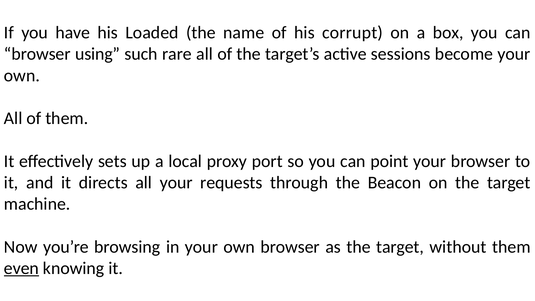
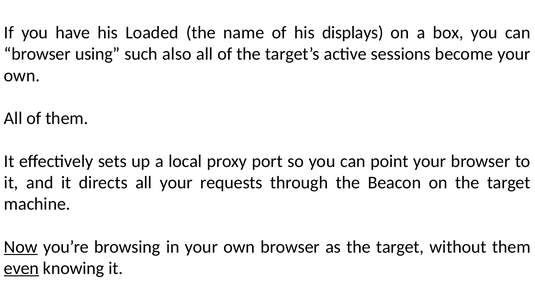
corrupt: corrupt -> displays
rare: rare -> also
Now underline: none -> present
